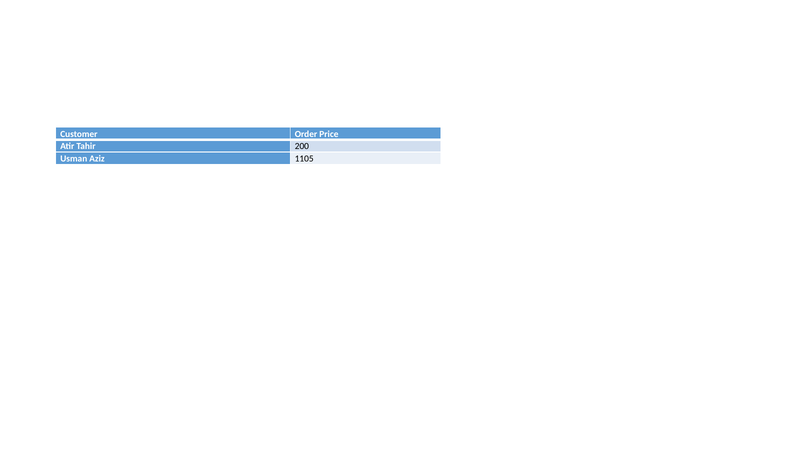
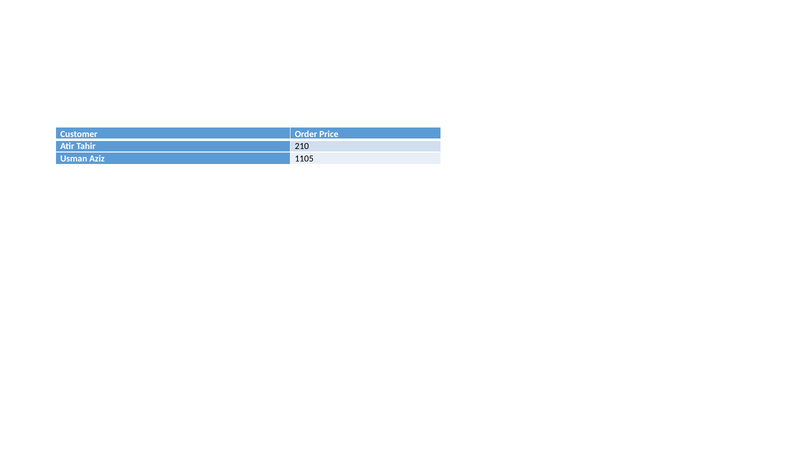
200: 200 -> 210
